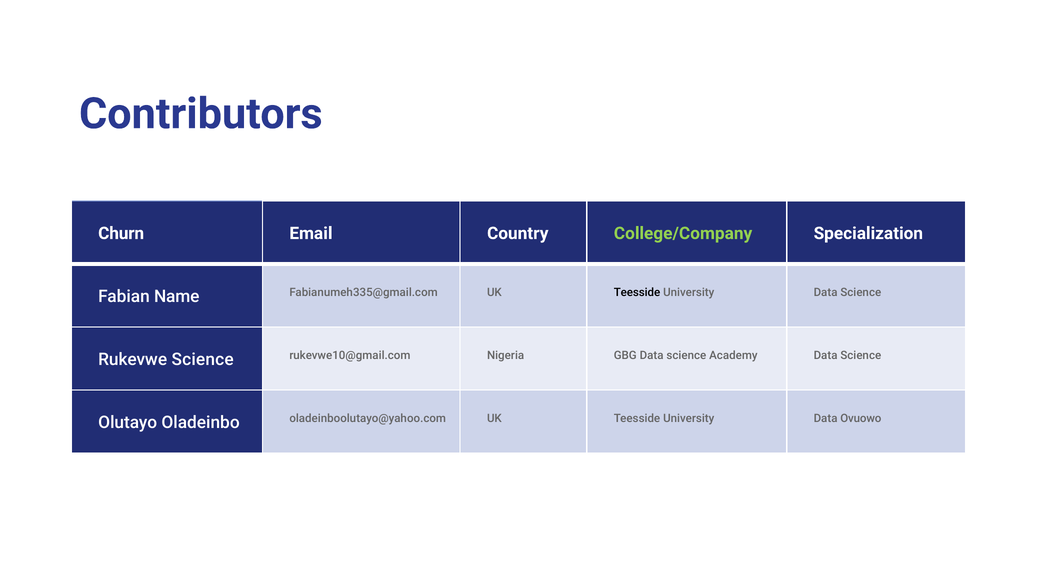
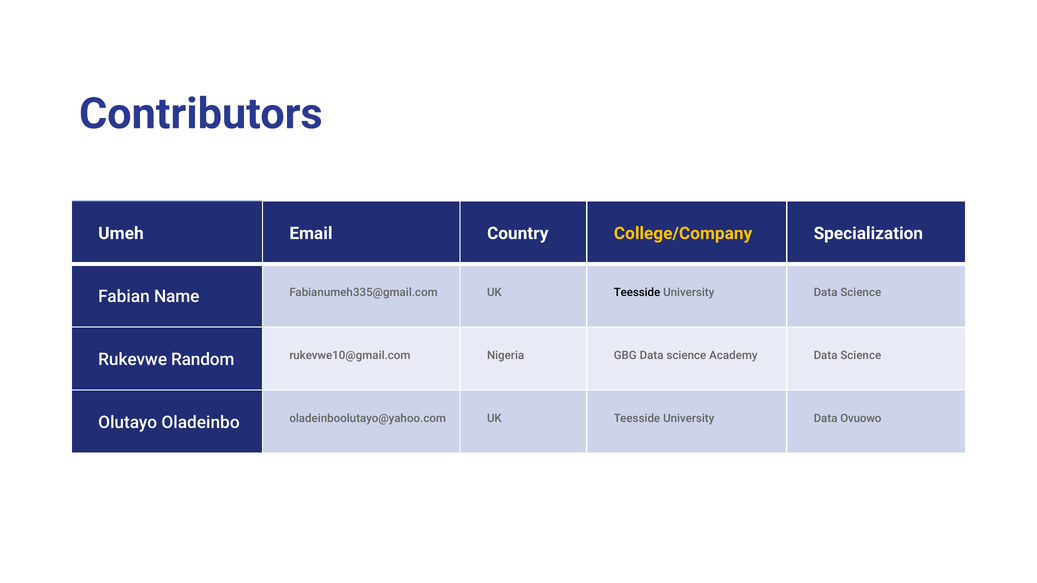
Churn: Churn -> Umeh
College/Company colour: light green -> yellow
Rukevwe Science: Science -> Random
